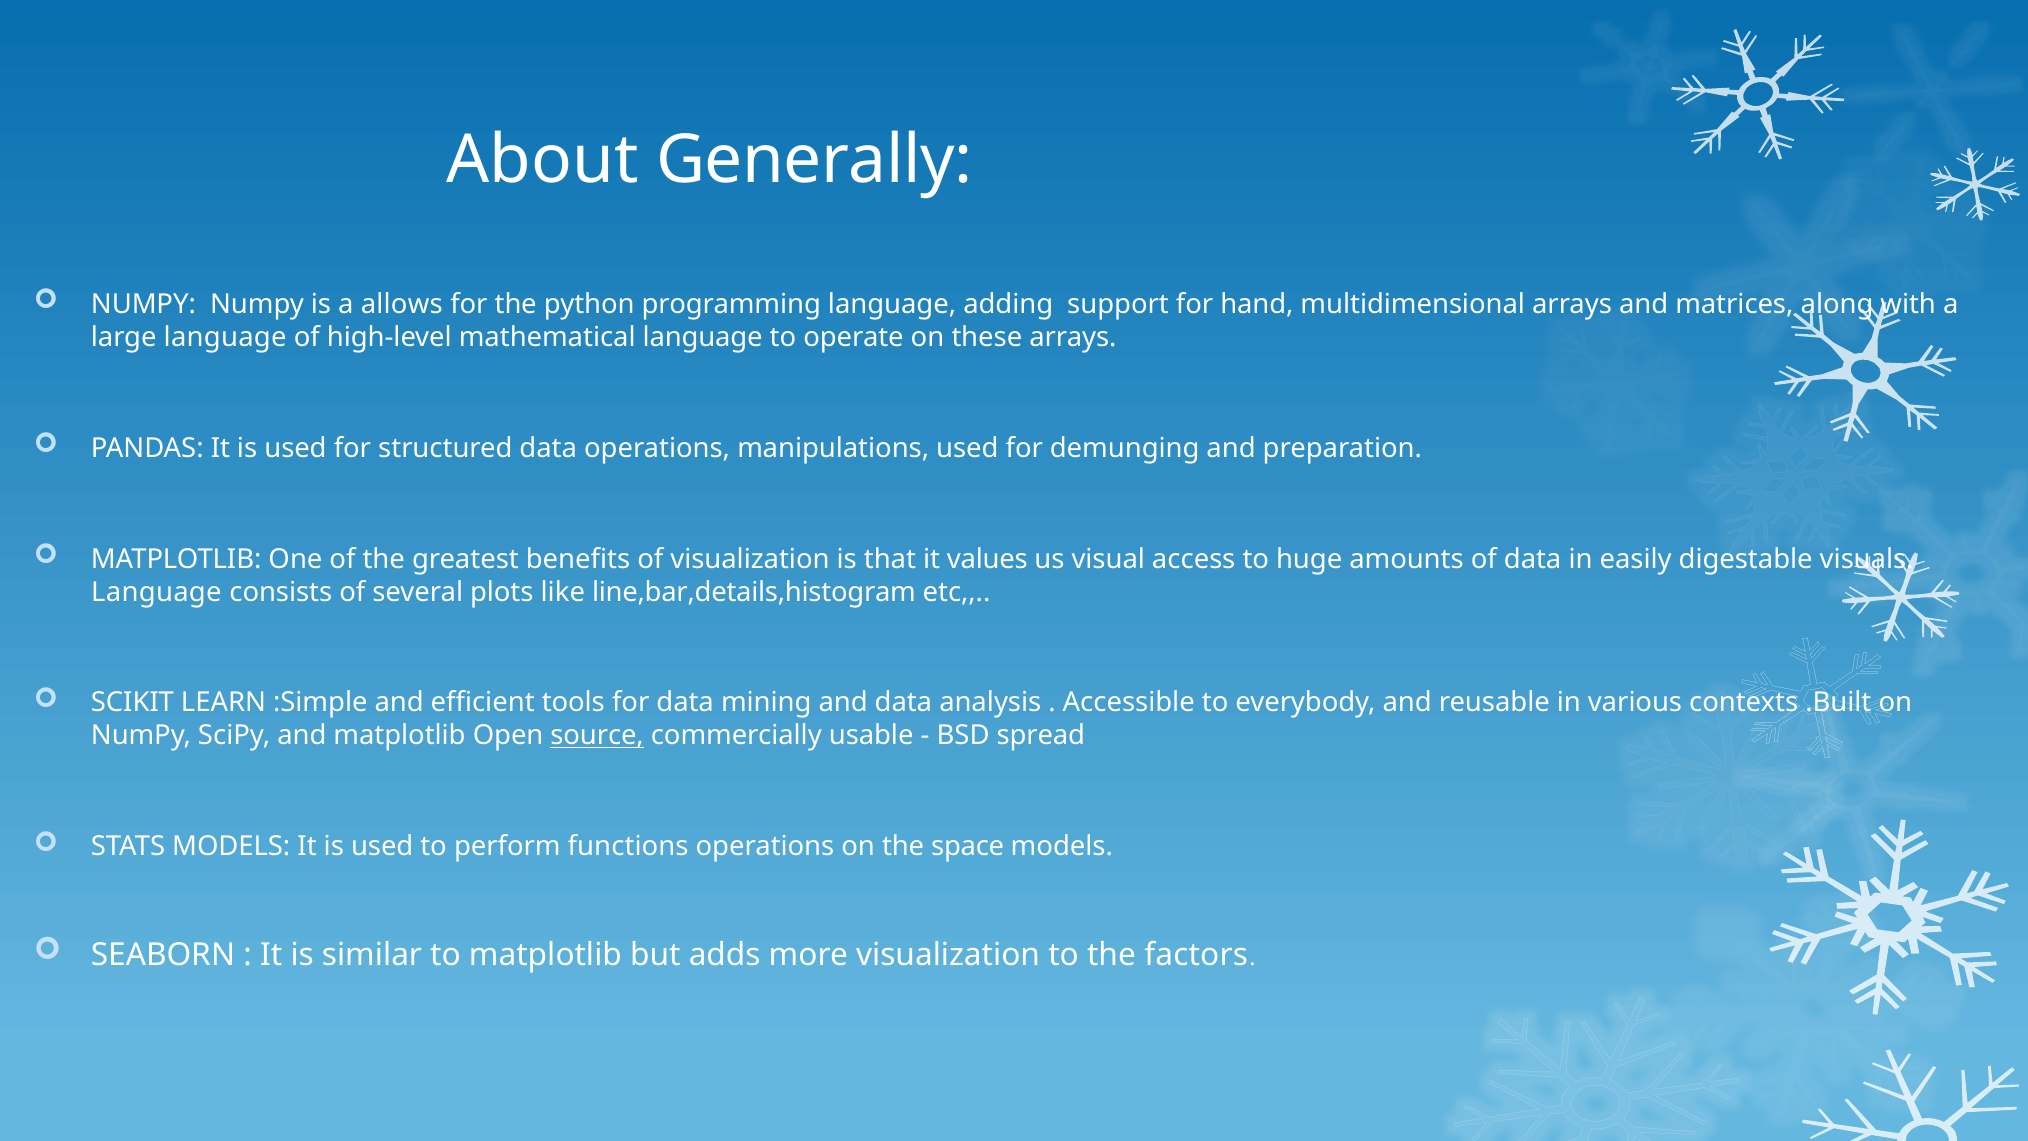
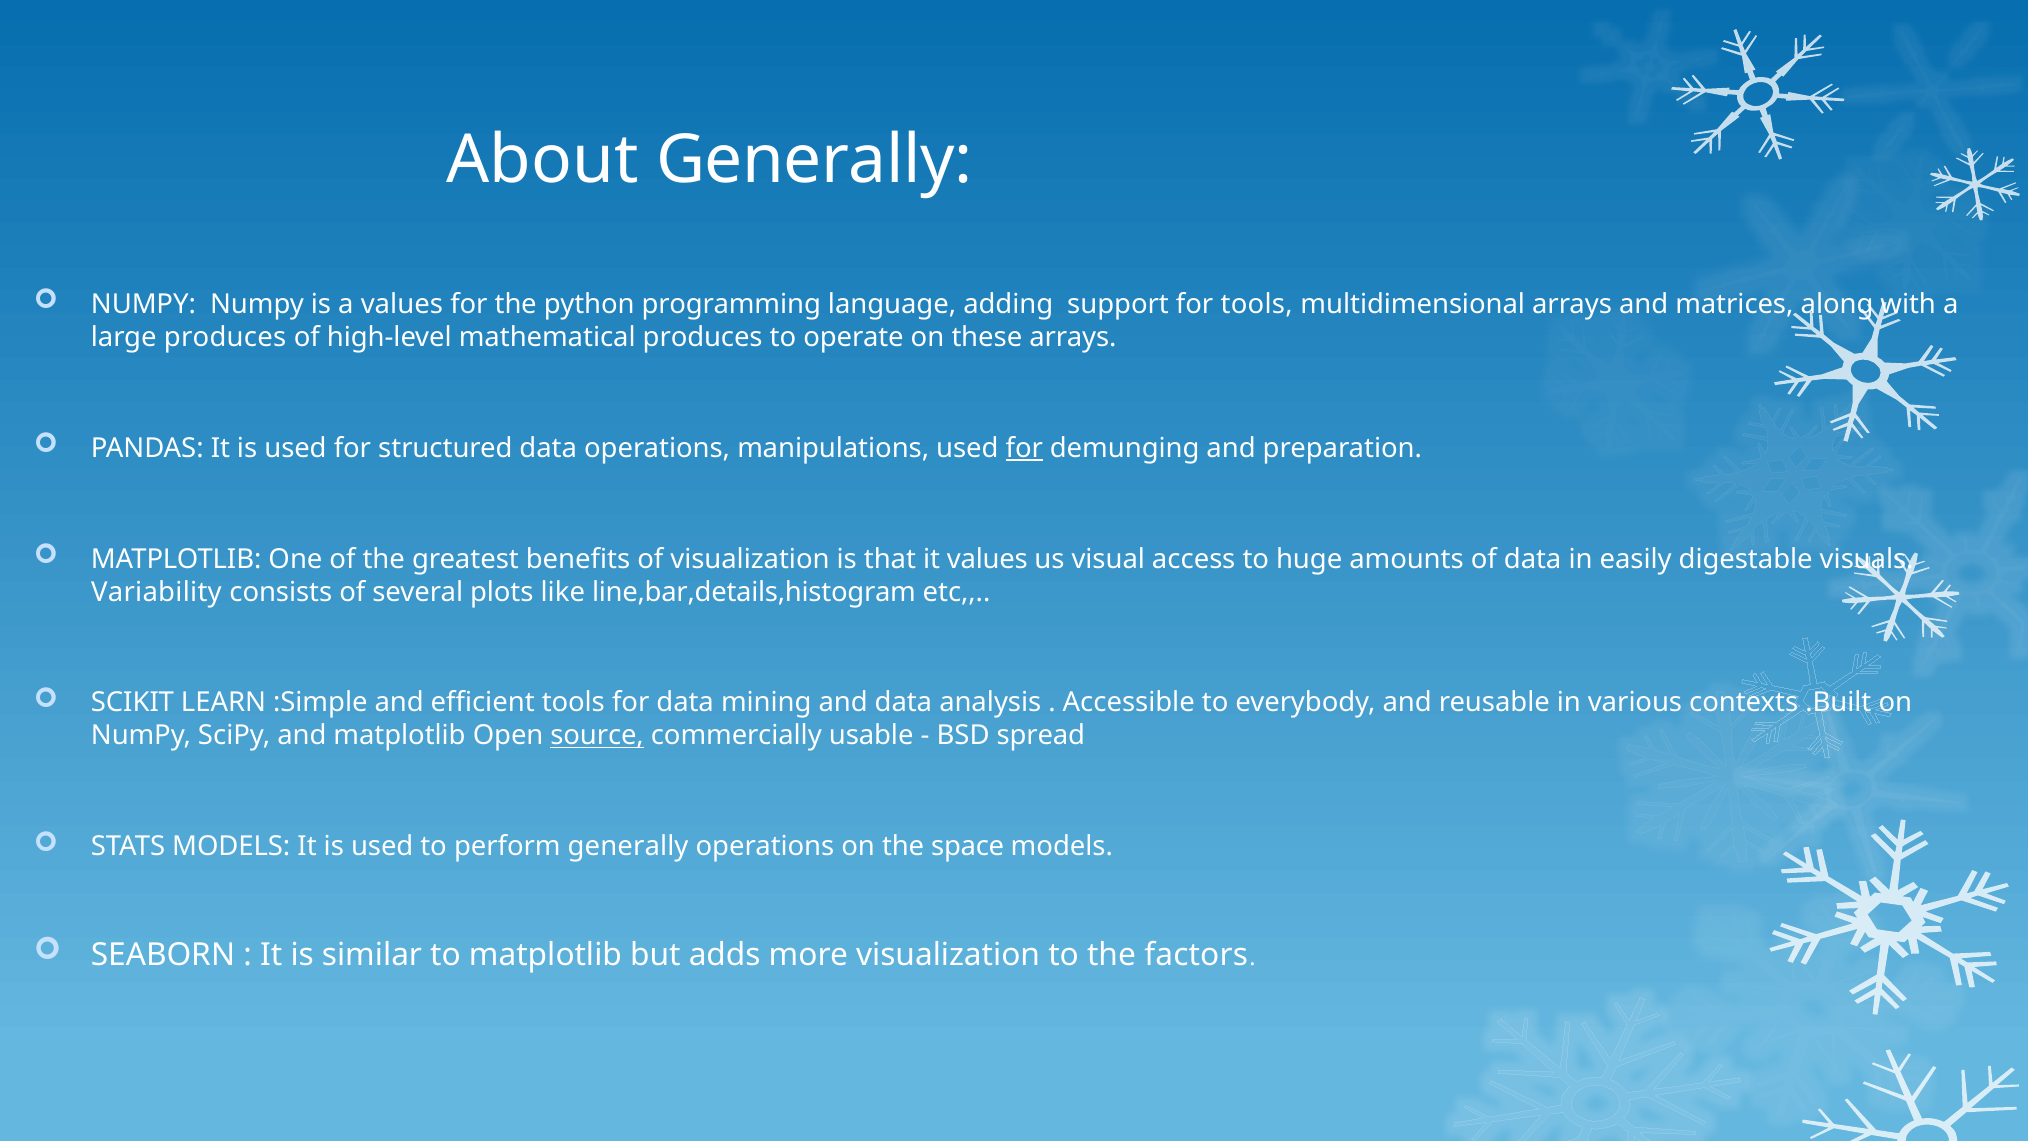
a allows: allows -> values
for hand: hand -> tools
large language: language -> produces
mathematical language: language -> produces
for at (1024, 448) underline: none -> present
Language at (156, 592): Language -> Variability
perform functions: functions -> generally
